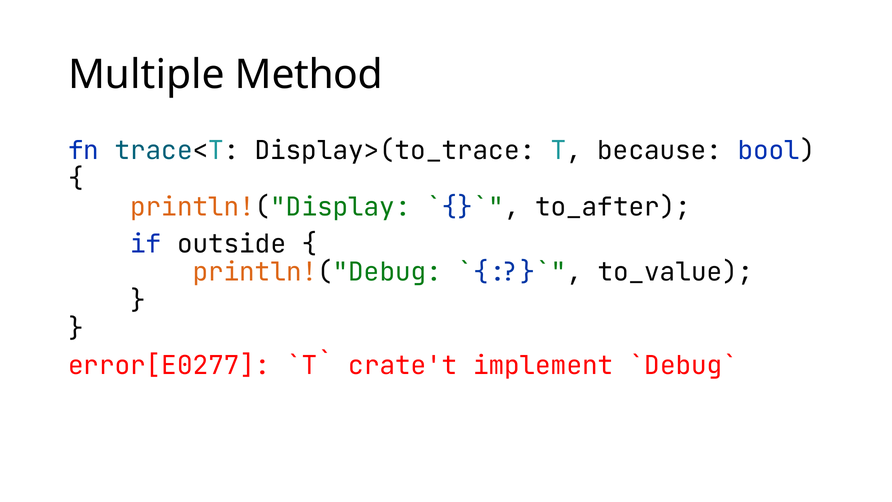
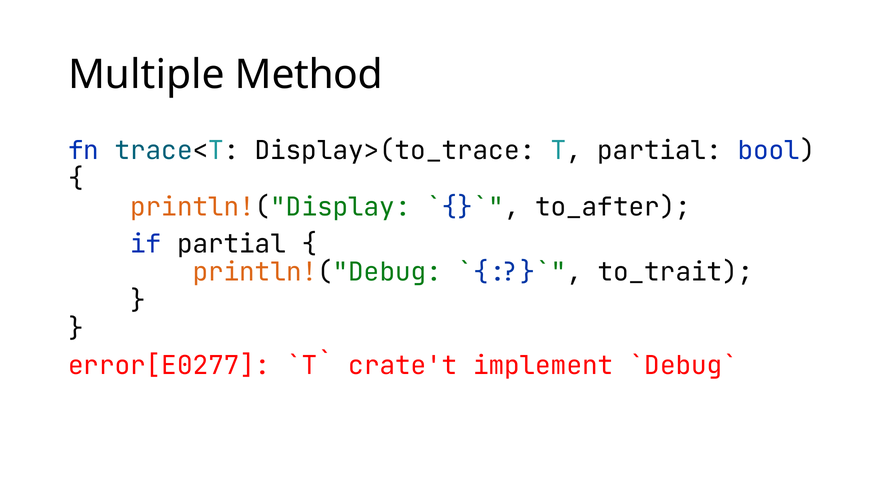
T because: because -> partial
if outside: outside -> partial
to_value: to_value -> to_trait
